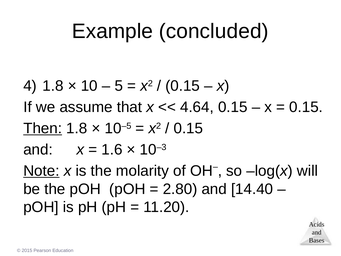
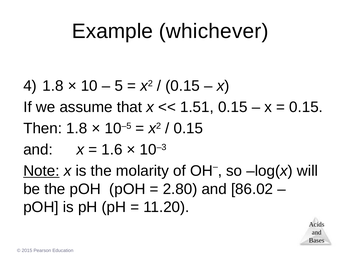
concluded: concluded -> whichever
4.64: 4.64 -> 1.51
Then underline: present -> none
14.40: 14.40 -> 86.02
